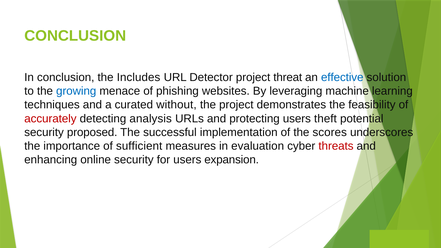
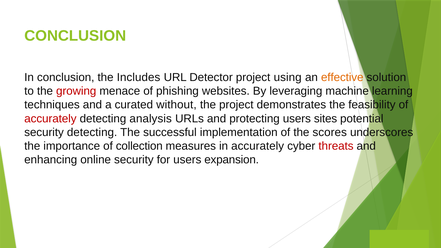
threat: threat -> using
effective colour: blue -> orange
growing colour: blue -> red
theft: theft -> sites
security proposed: proposed -> detecting
sufficient: sufficient -> collection
in evaluation: evaluation -> accurately
